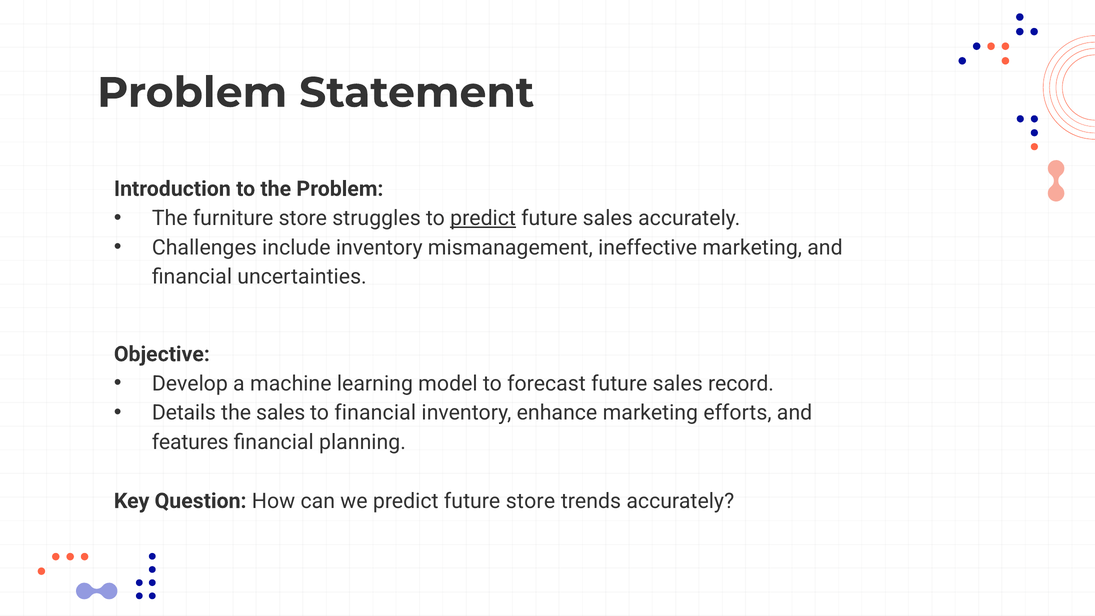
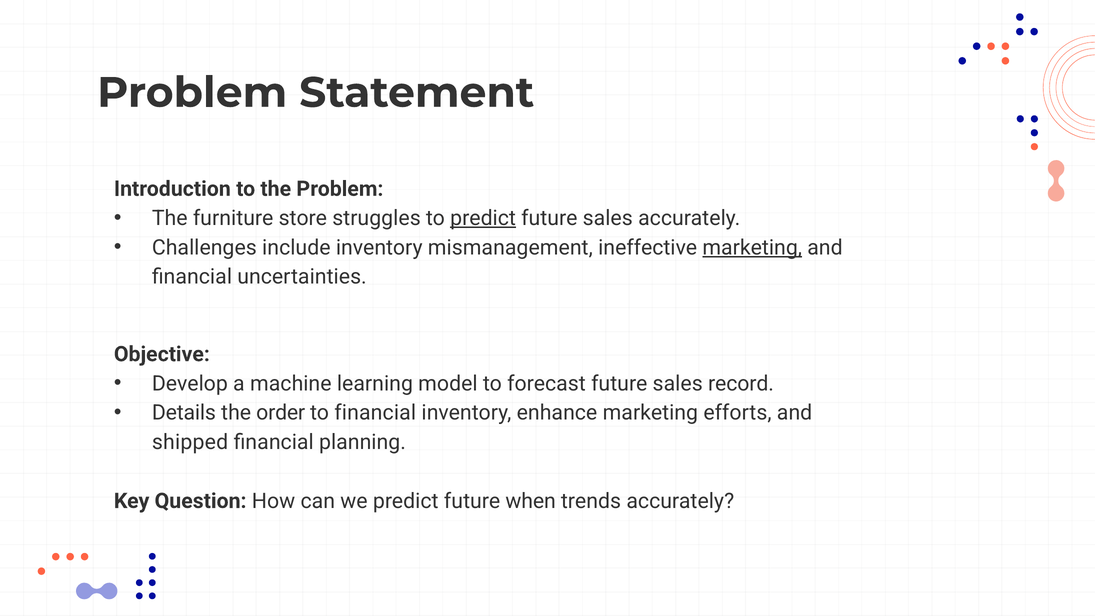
marketing at (752, 248) underline: none -> present
the sales: sales -> order
features: features -> shipped
future store: store -> when
